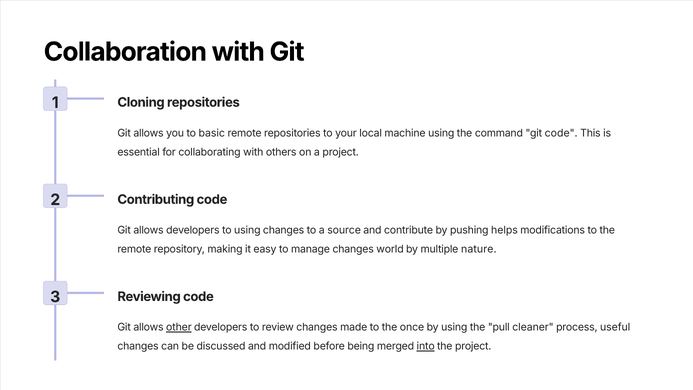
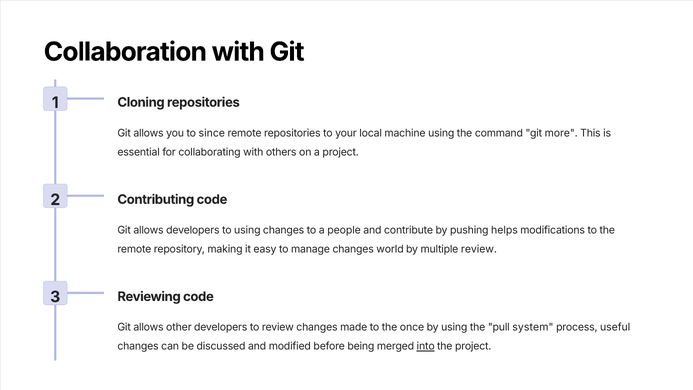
basic: basic -> since
git code: code -> more
source: source -> people
multiple nature: nature -> review
other underline: present -> none
cleaner: cleaner -> system
